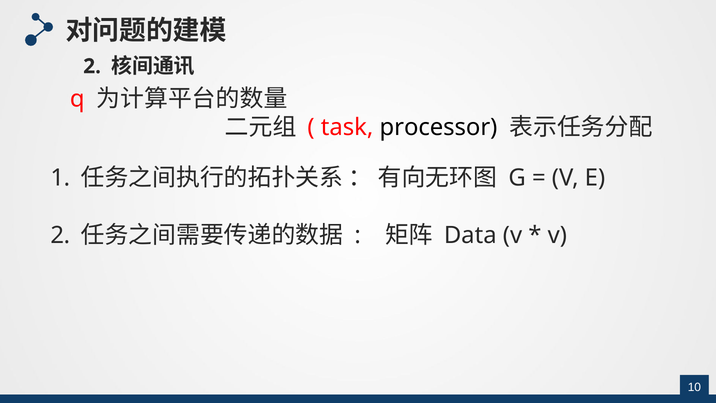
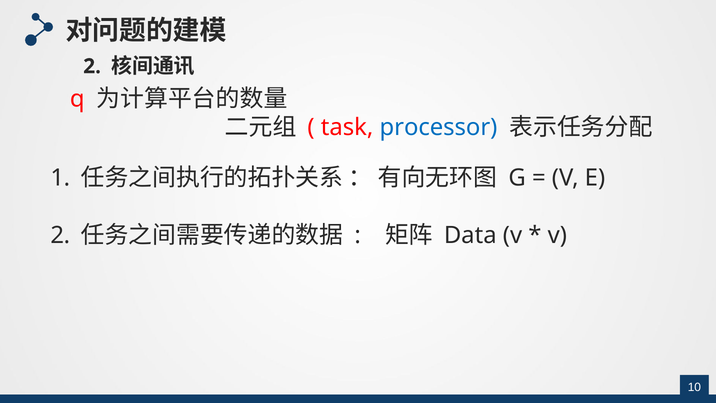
processor colour: black -> blue
